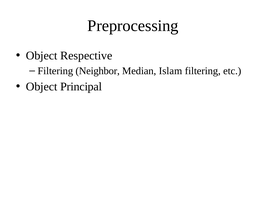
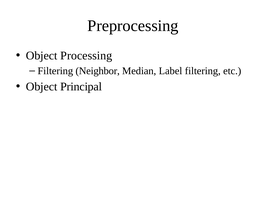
Respective: Respective -> Processing
Islam: Islam -> Label
